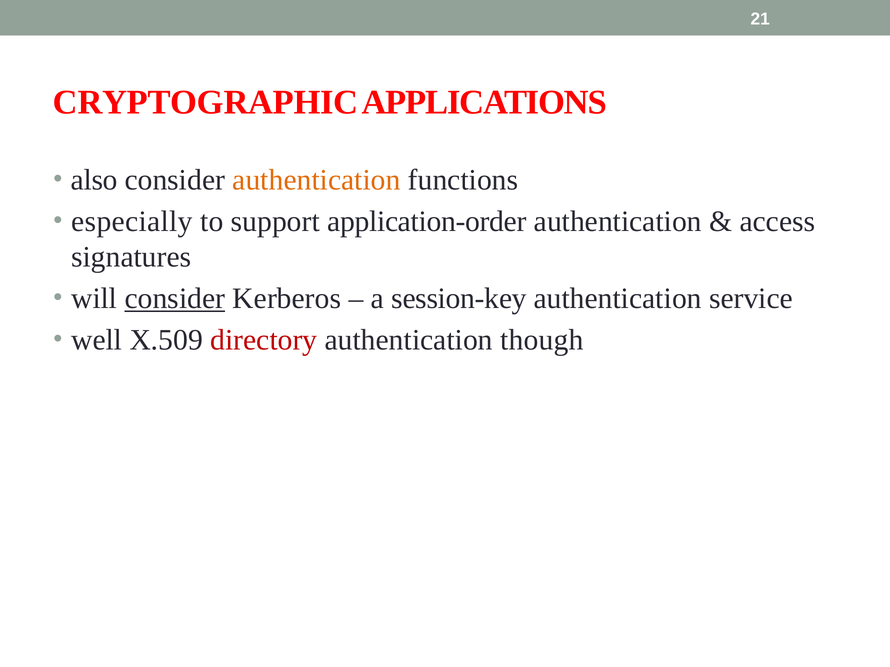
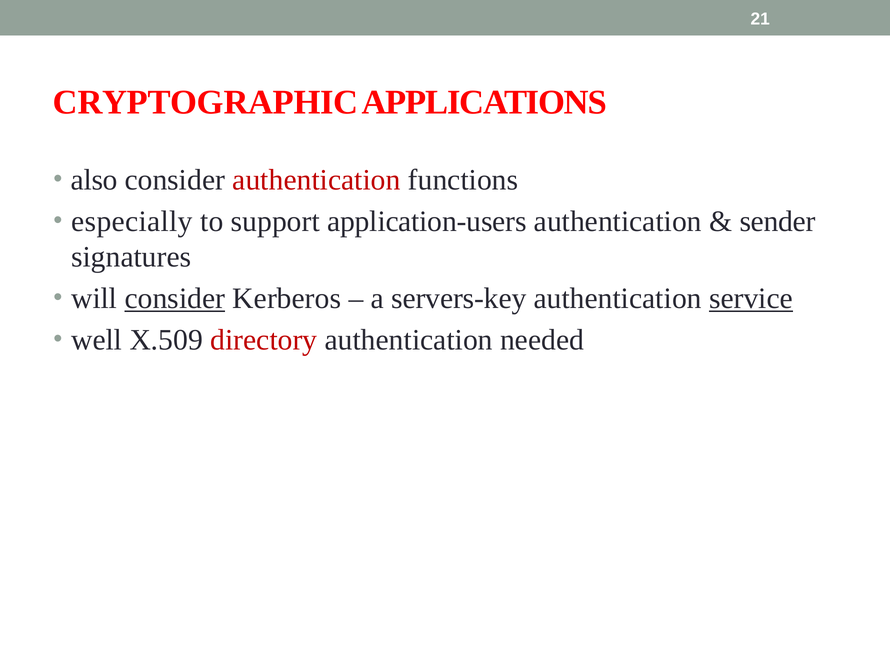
authentication at (316, 180) colour: orange -> red
application-order: application-order -> application-users
access: access -> sender
session-key: session-key -> servers-key
service underline: none -> present
though: though -> needed
